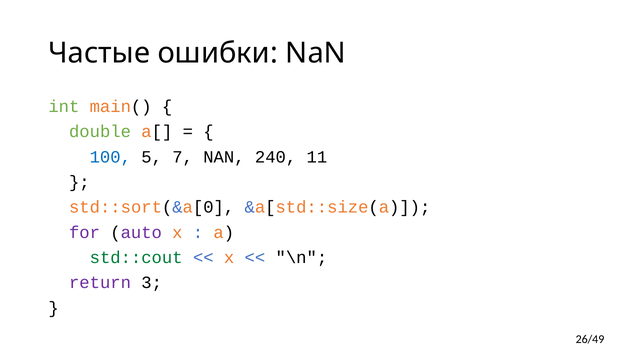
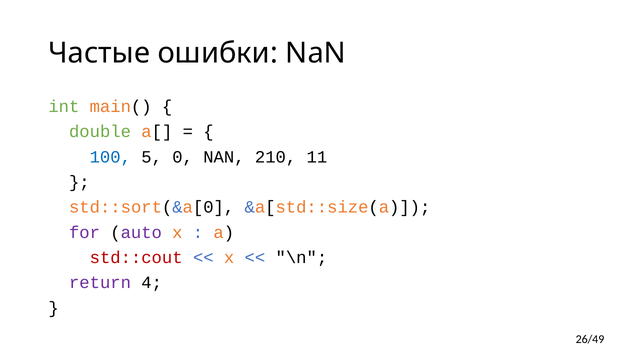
7: 7 -> 0
240: 240 -> 210
std::cout colour: green -> red
3: 3 -> 4
